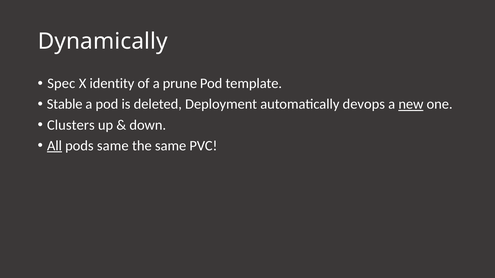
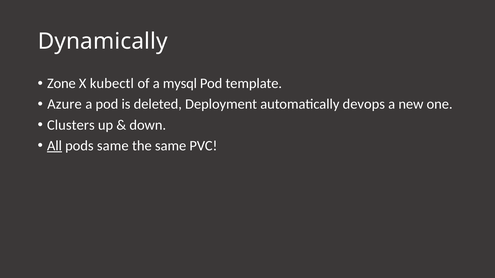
Spec: Spec -> Zone
identity: identity -> kubectl
prune: prune -> mysql
Stable: Stable -> Azure
new underline: present -> none
